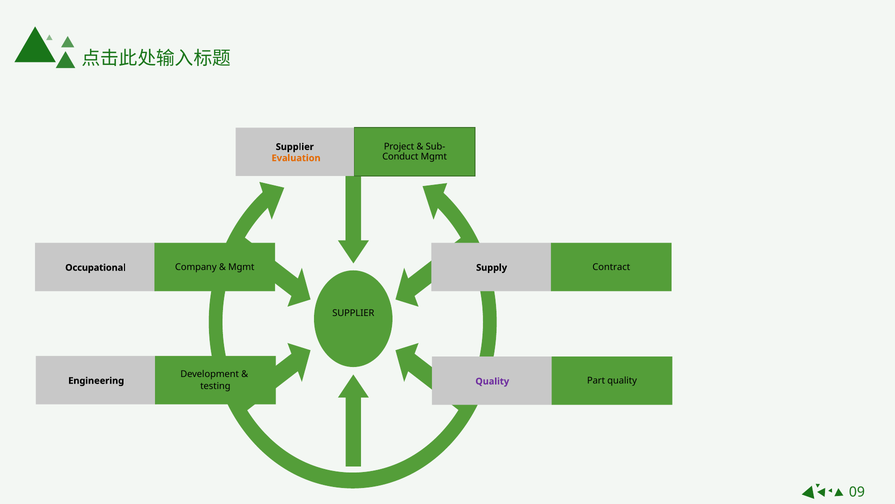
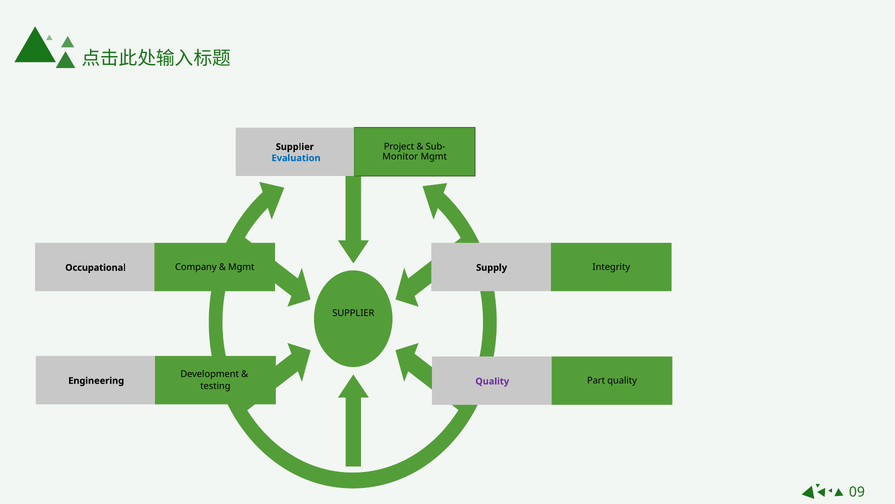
Conduct: Conduct -> Monitor
Evaluation colour: orange -> blue
Contract: Contract -> Integrity
